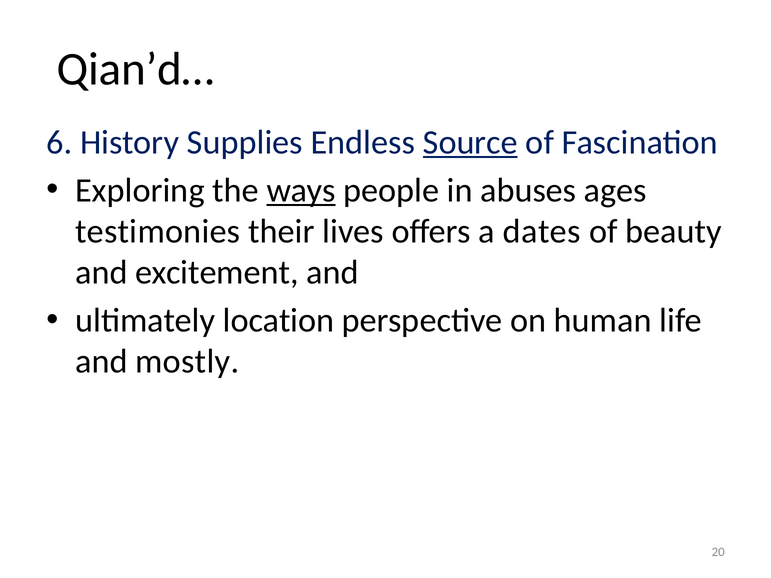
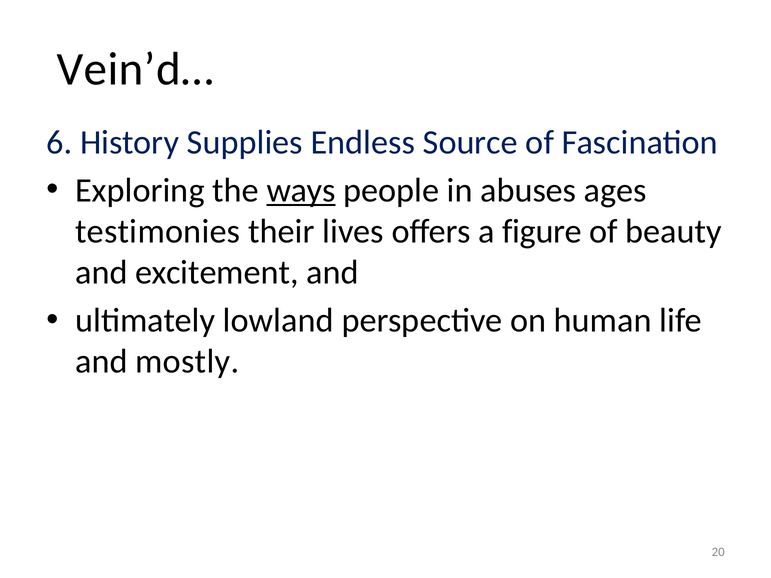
Qian’d…: Qian’d… -> Vein’d…
Source underline: present -> none
dates: dates -> figure
location: location -> lowland
